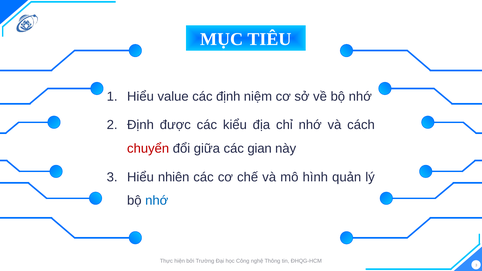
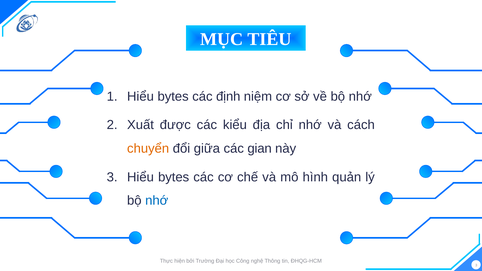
value at (173, 96): value -> bytes
Định at (140, 125): Định -> Xuất
chuyển colour: red -> orange
3 Hiểu nhiên: nhiên -> bytes
